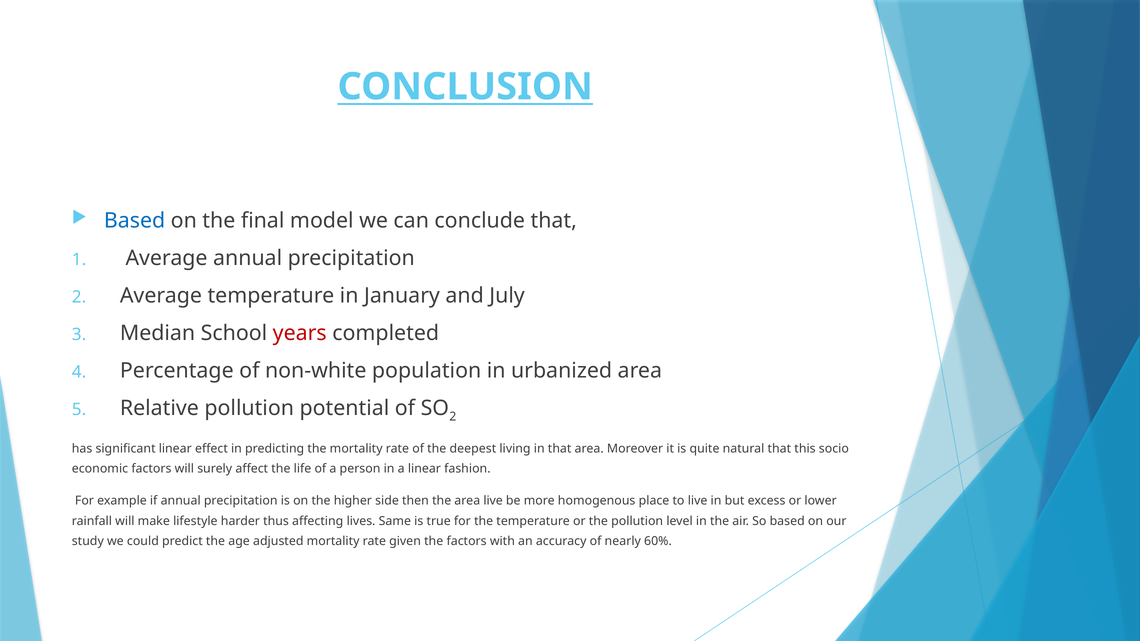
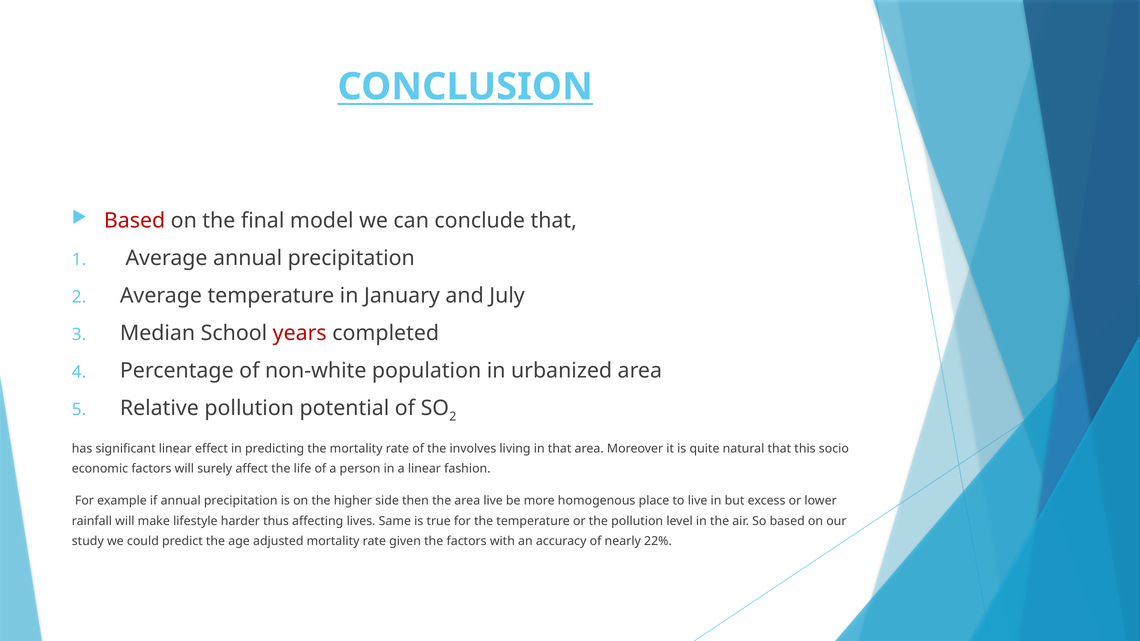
Based at (135, 221) colour: blue -> red
deepest: deepest -> involves
60%: 60% -> 22%
